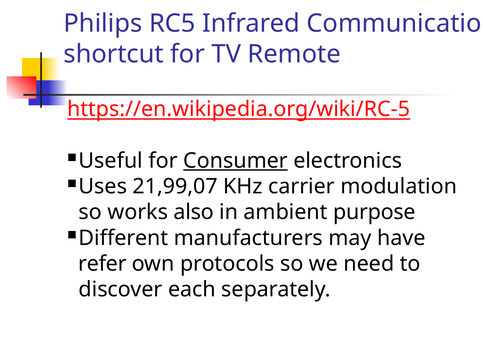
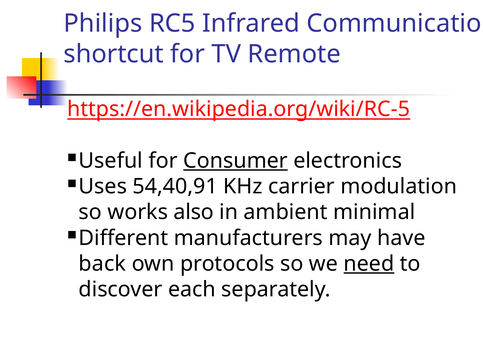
21,99,07: 21,99,07 -> 54,40,91
purpose: purpose -> minimal
refer: refer -> back
need underline: none -> present
